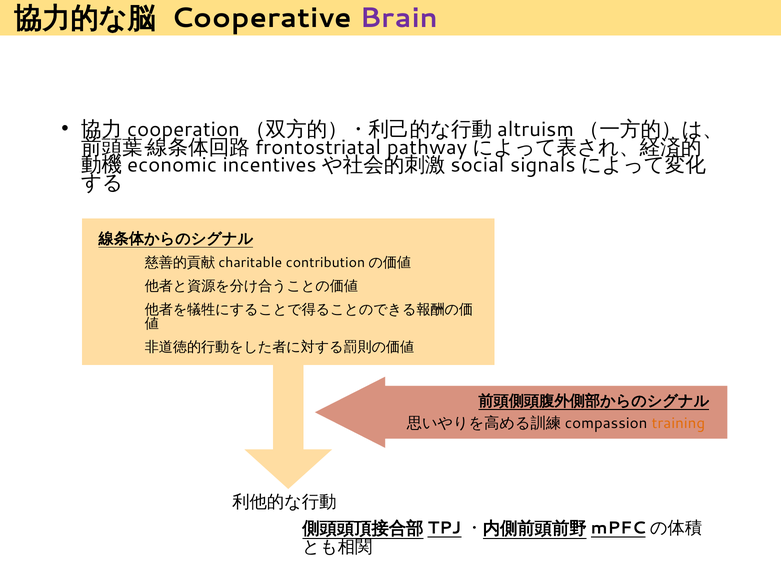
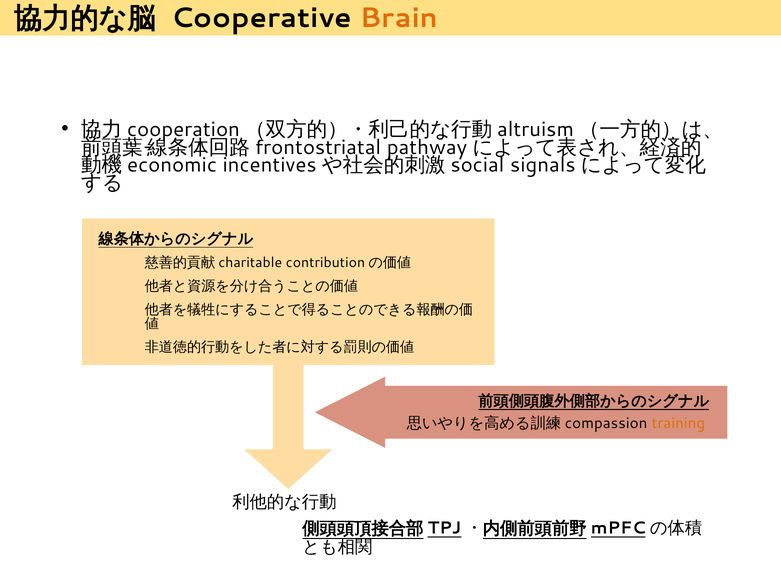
Brain colour: purple -> orange
